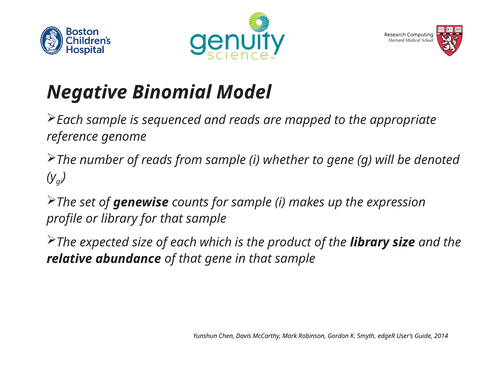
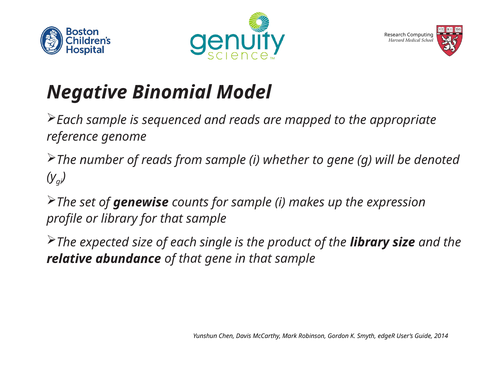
which: which -> single
